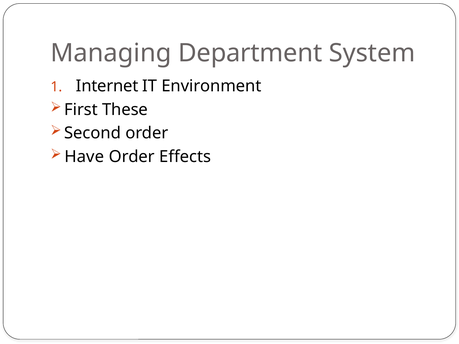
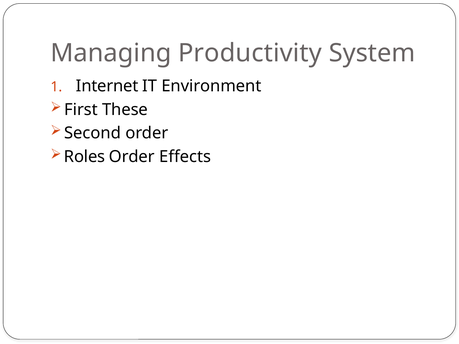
Department: Department -> Productivity
Have: Have -> Roles
